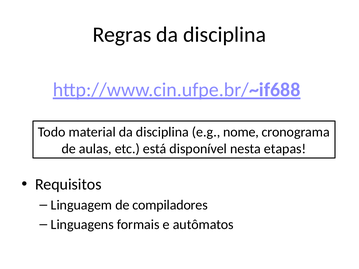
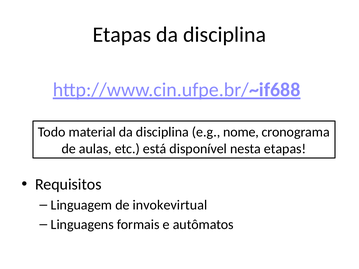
Regras at (122, 35): Regras -> Etapas
compiladores: compiladores -> invokevirtual
